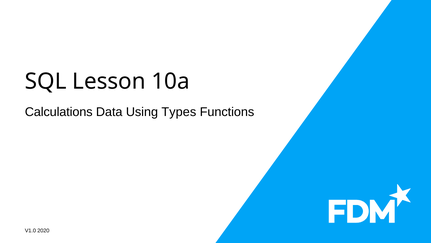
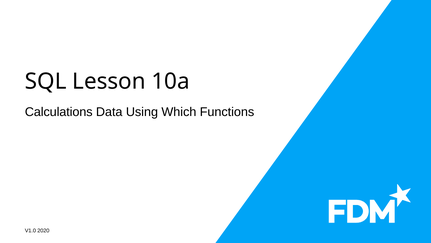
Types: Types -> Which
